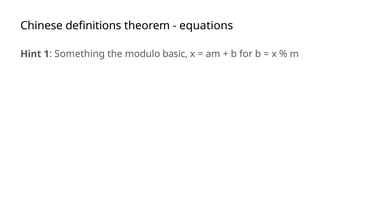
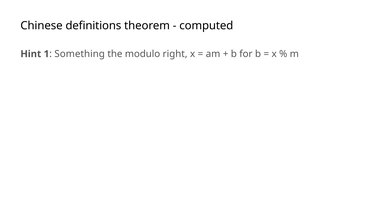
equations: equations -> computed
basic: basic -> right
